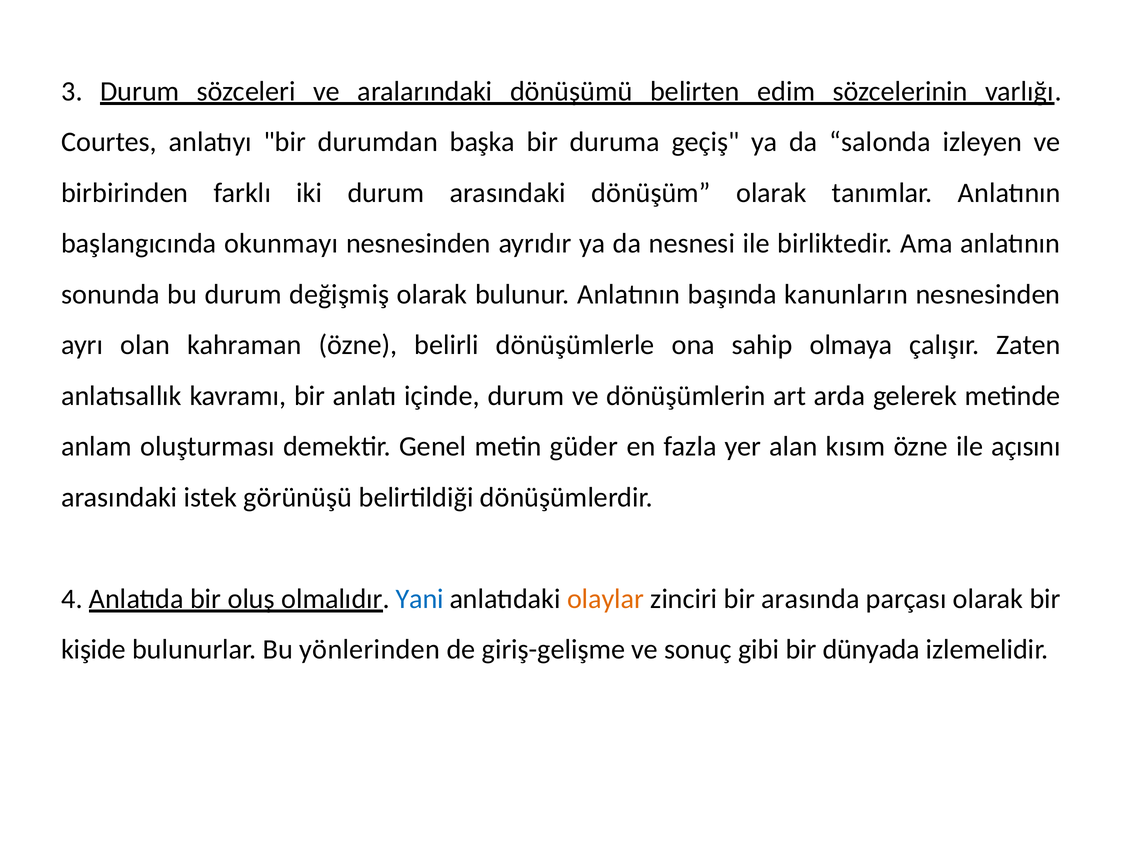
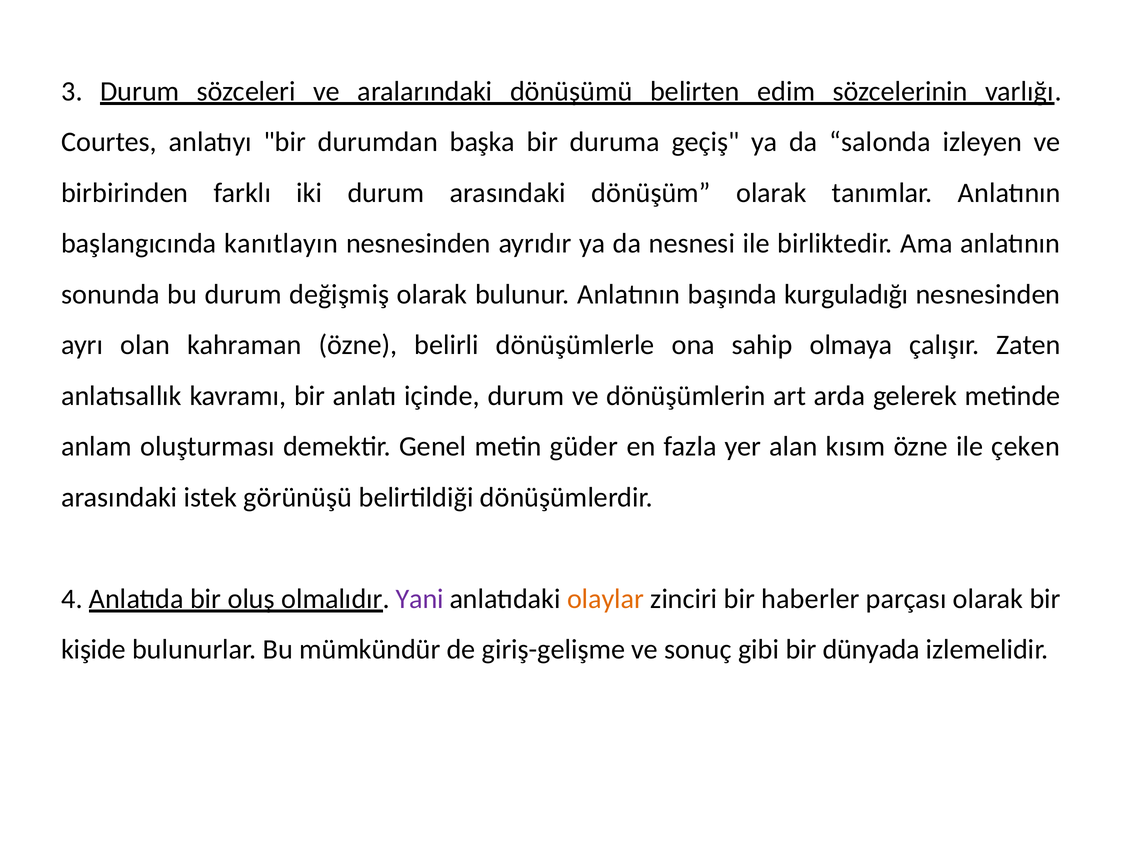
okunmayı: okunmayı -> kanıtlayın
kanunların: kanunların -> kurguladığı
açısını: açısını -> çeken
Yani colour: blue -> purple
arasında: arasında -> haberler
yönlerinden: yönlerinden -> mümkündür
